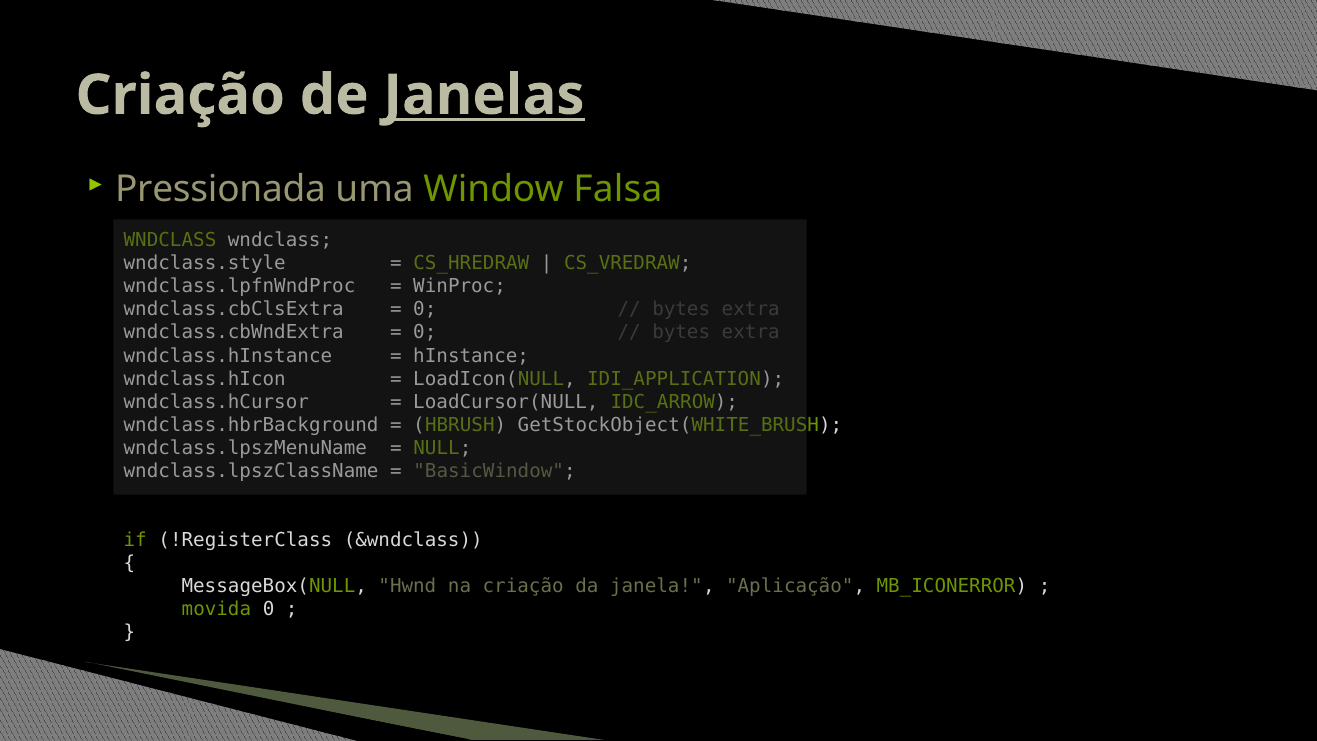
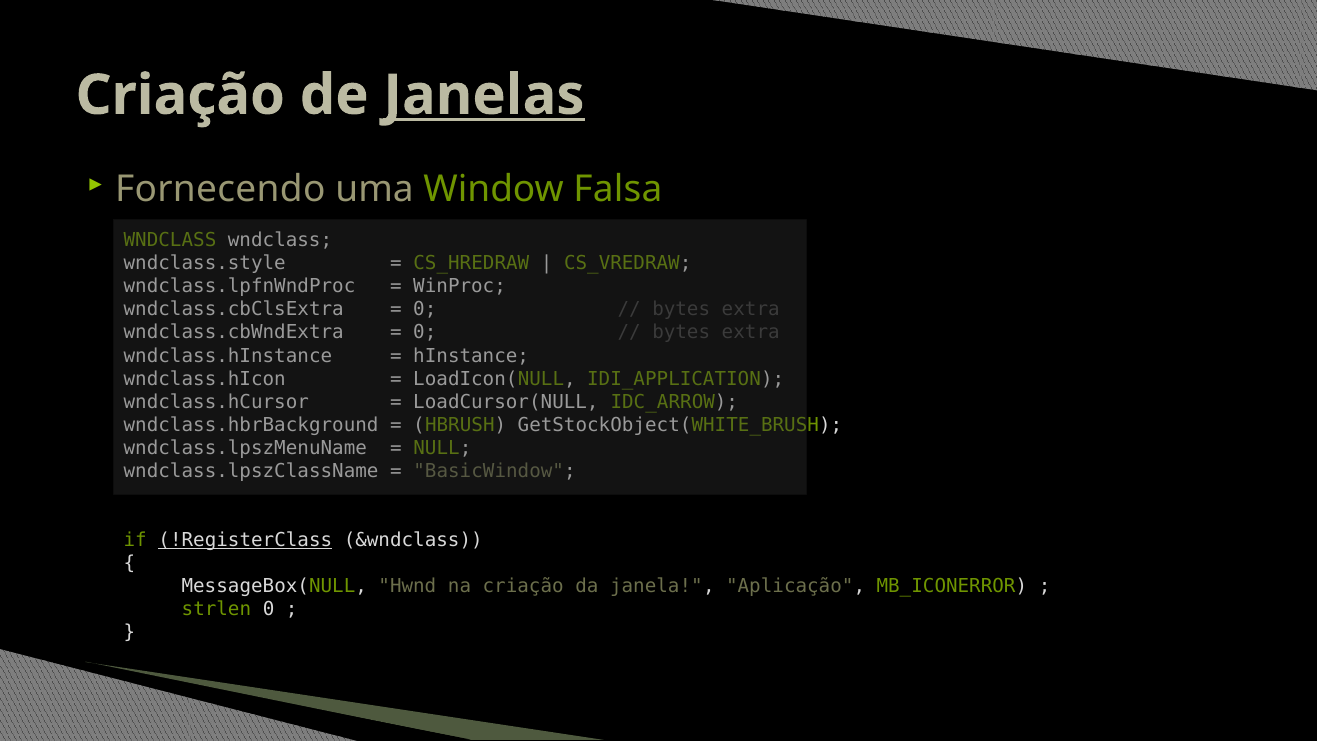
Pressionada: Pressionada -> Fornecendo
!RegisterClass underline: none -> present
movida: movida -> strlen
